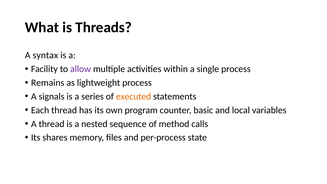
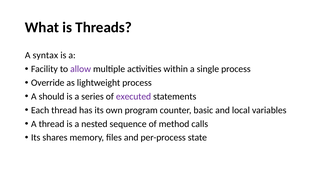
Remains: Remains -> Override
signals: signals -> should
executed colour: orange -> purple
